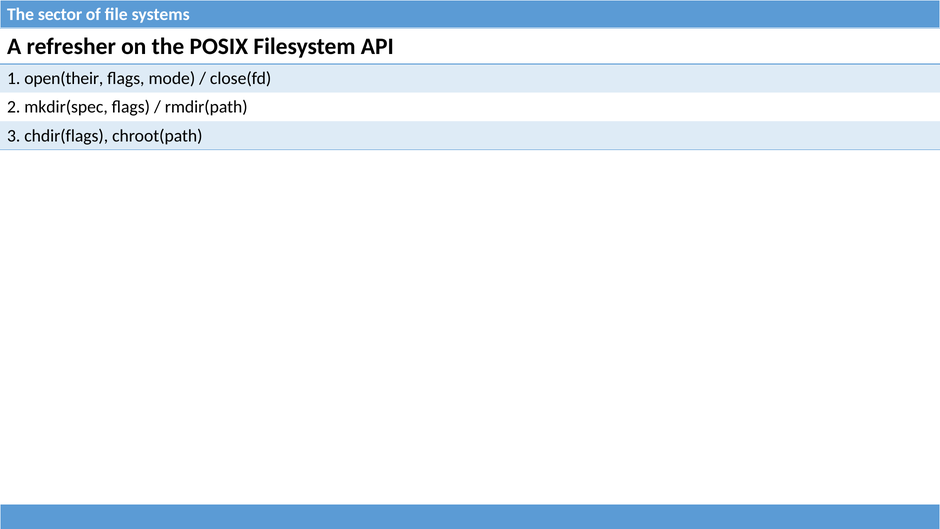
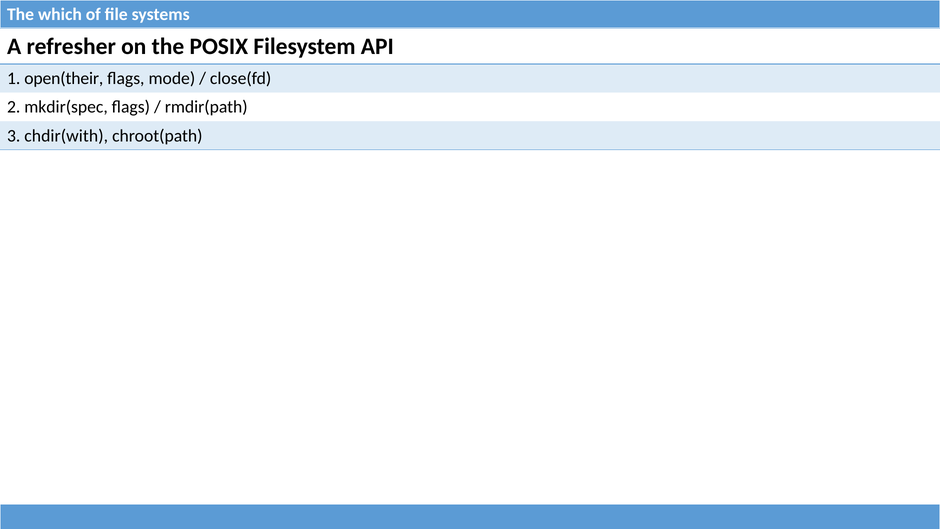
sector: sector -> which
chdir(flags: chdir(flags -> chdir(with
